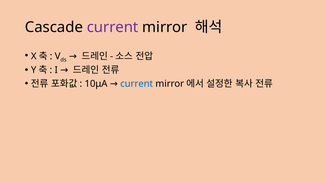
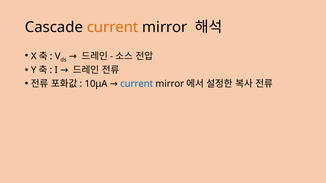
current at (113, 27) colour: purple -> orange
